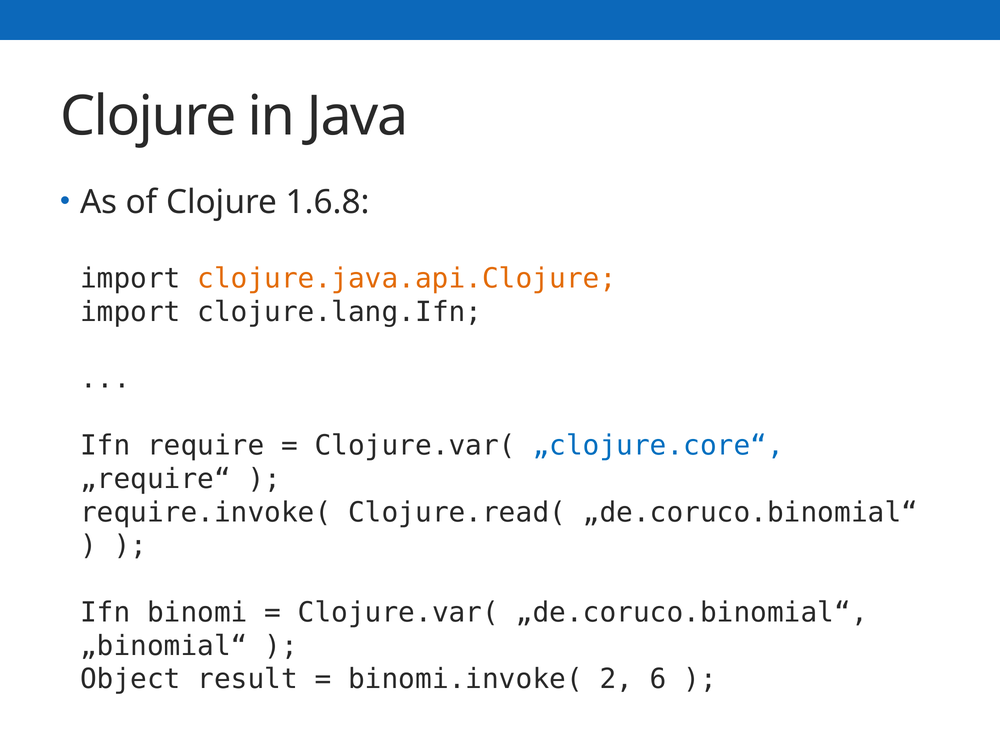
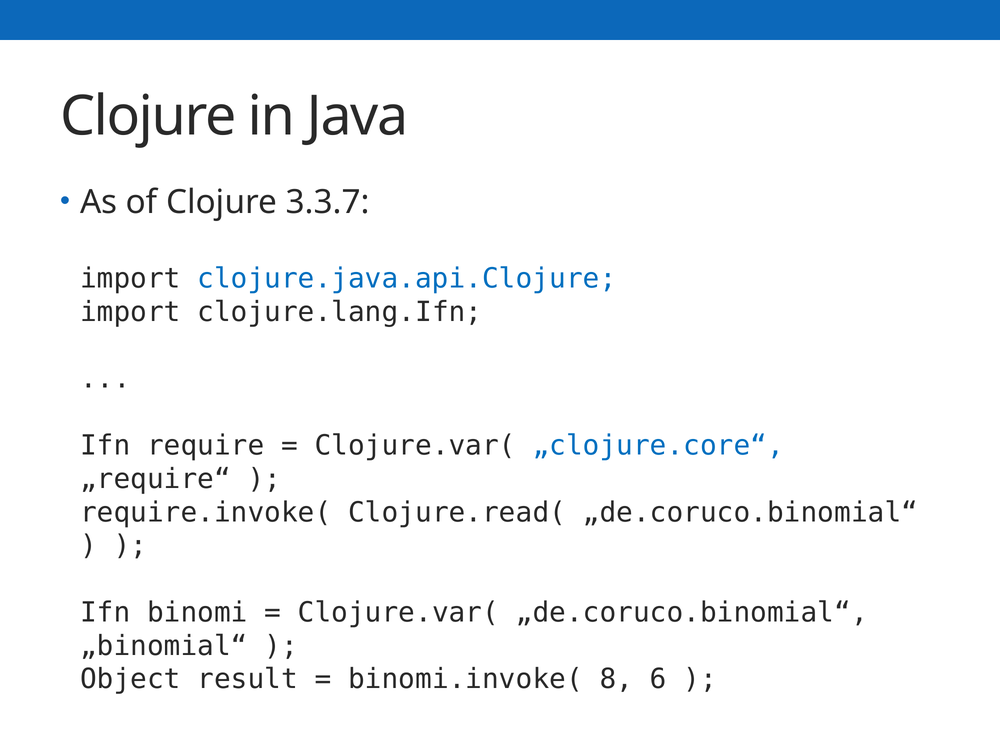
1.6.8: 1.6.8 -> 3.3.7
clojure.java.api.Clojure colour: orange -> blue
2: 2 -> 8
